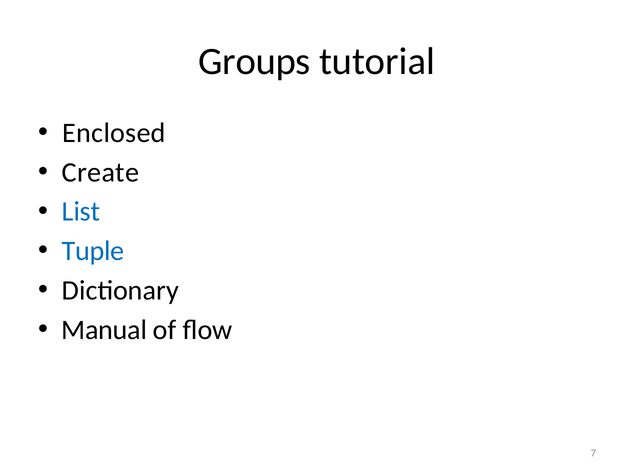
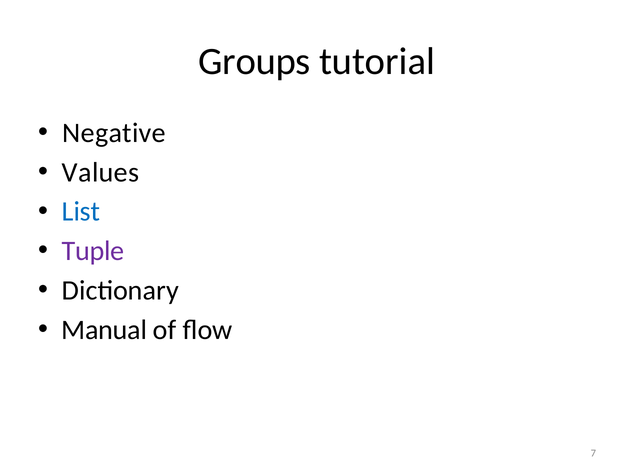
Enclosed: Enclosed -> Negative
Create: Create -> Values
Tuple colour: blue -> purple
